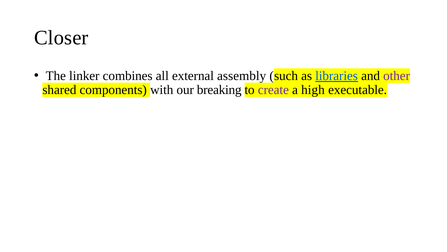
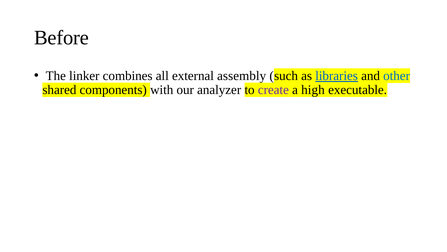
Closer: Closer -> Before
other colour: purple -> blue
breaking: breaking -> analyzer
